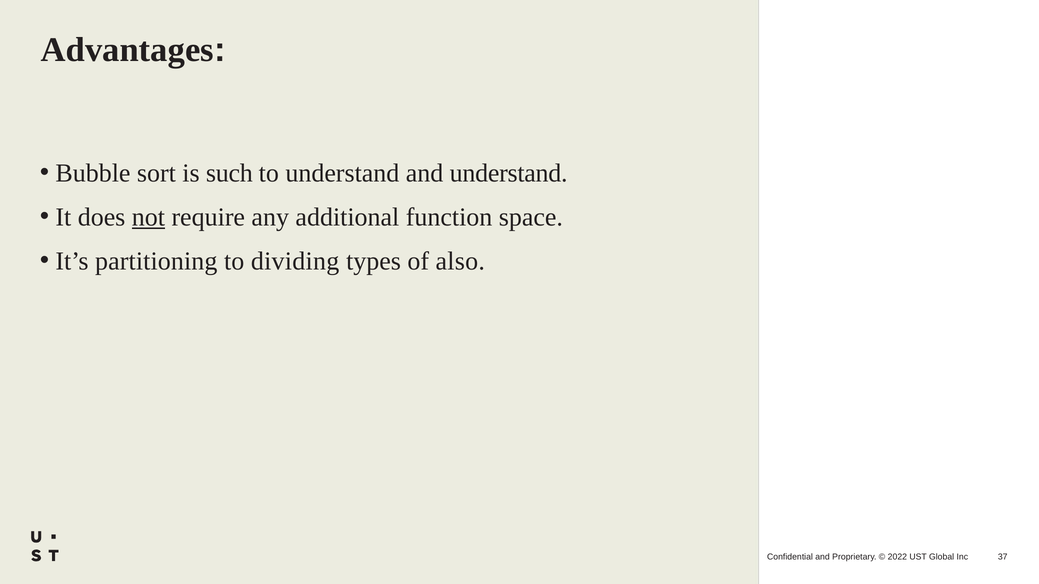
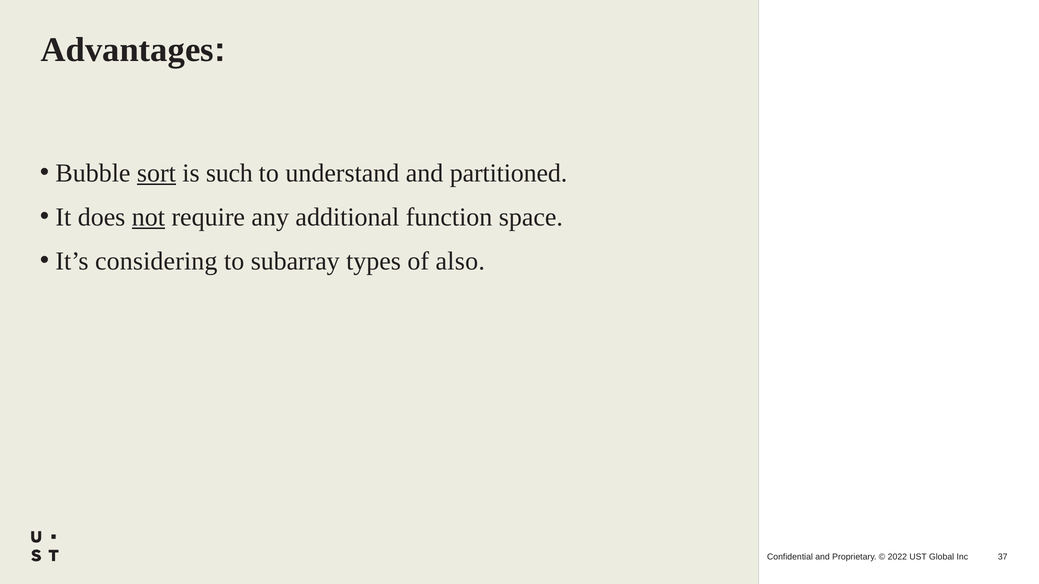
sort underline: none -> present
and understand: understand -> partitioned
partitioning: partitioning -> considering
dividing: dividing -> subarray
